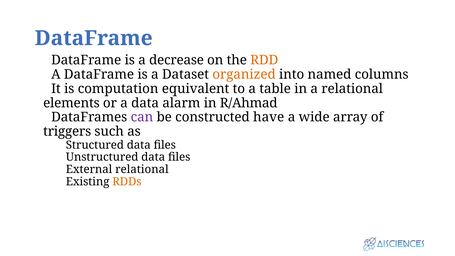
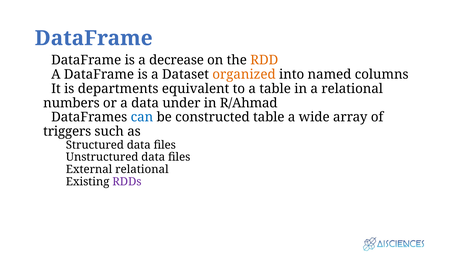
computation: computation -> departments
elements: elements -> numbers
alarm: alarm -> under
can colour: purple -> blue
constructed have: have -> table
RDDs colour: orange -> purple
